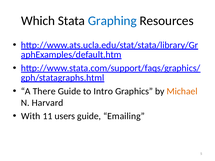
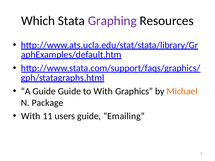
Graphing colour: blue -> purple
A There: There -> Guide
to Intro: Intro -> With
Harvard: Harvard -> Package
